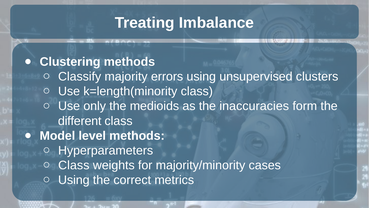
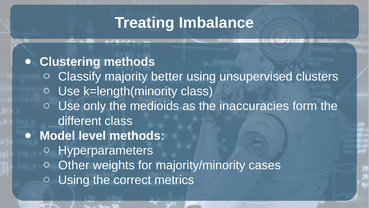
errors: errors -> better
Class at (74, 165): Class -> Other
